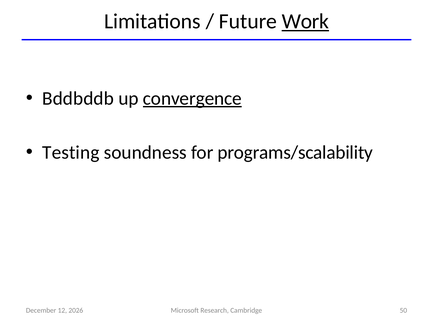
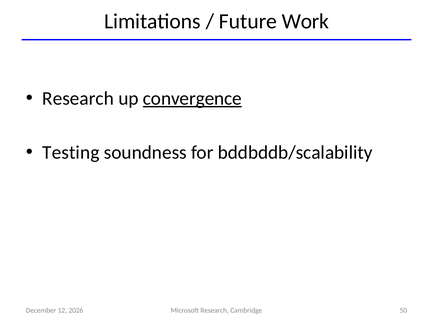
Work underline: present -> none
Bddbddb at (78, 98): Bddbddb -> Research
programs/scalability: programs/scalability -> bddbddb/scalability
